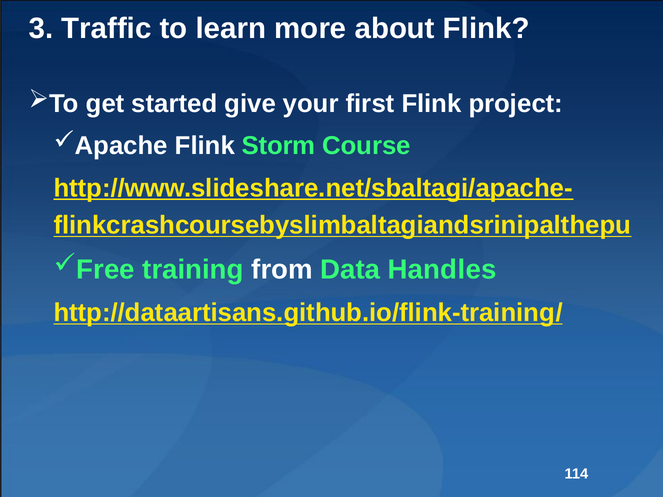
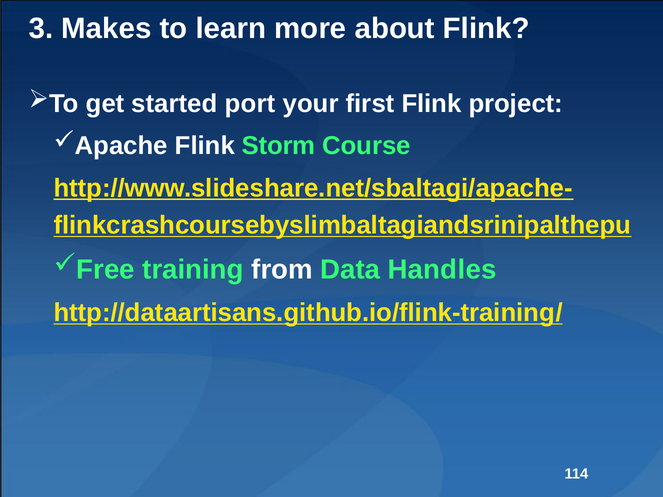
Traffic: Traffic -> Makes
give: give -> port
